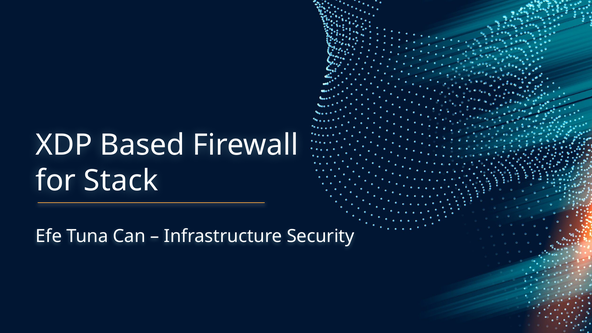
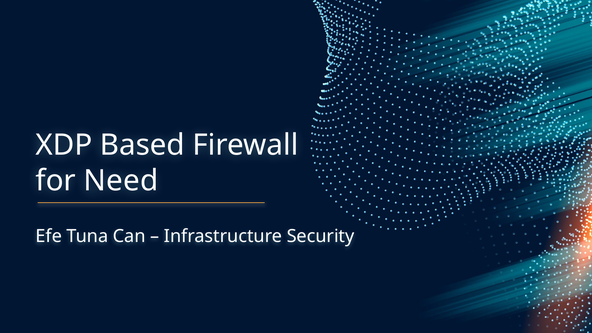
Stack: Stack -> Need
